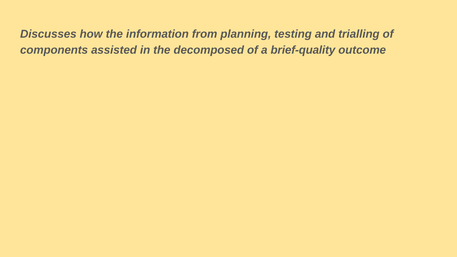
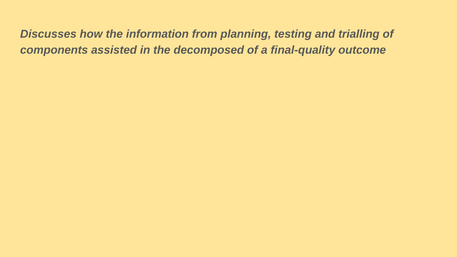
brief-quality: brief-quality -> final-quality
